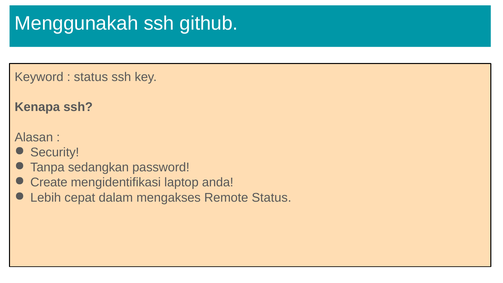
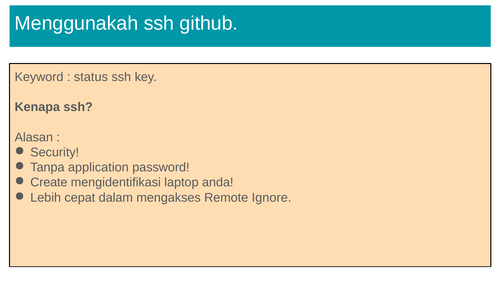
sedangkan: sedangkan -> application
Remote Status: Status -> Ignore
